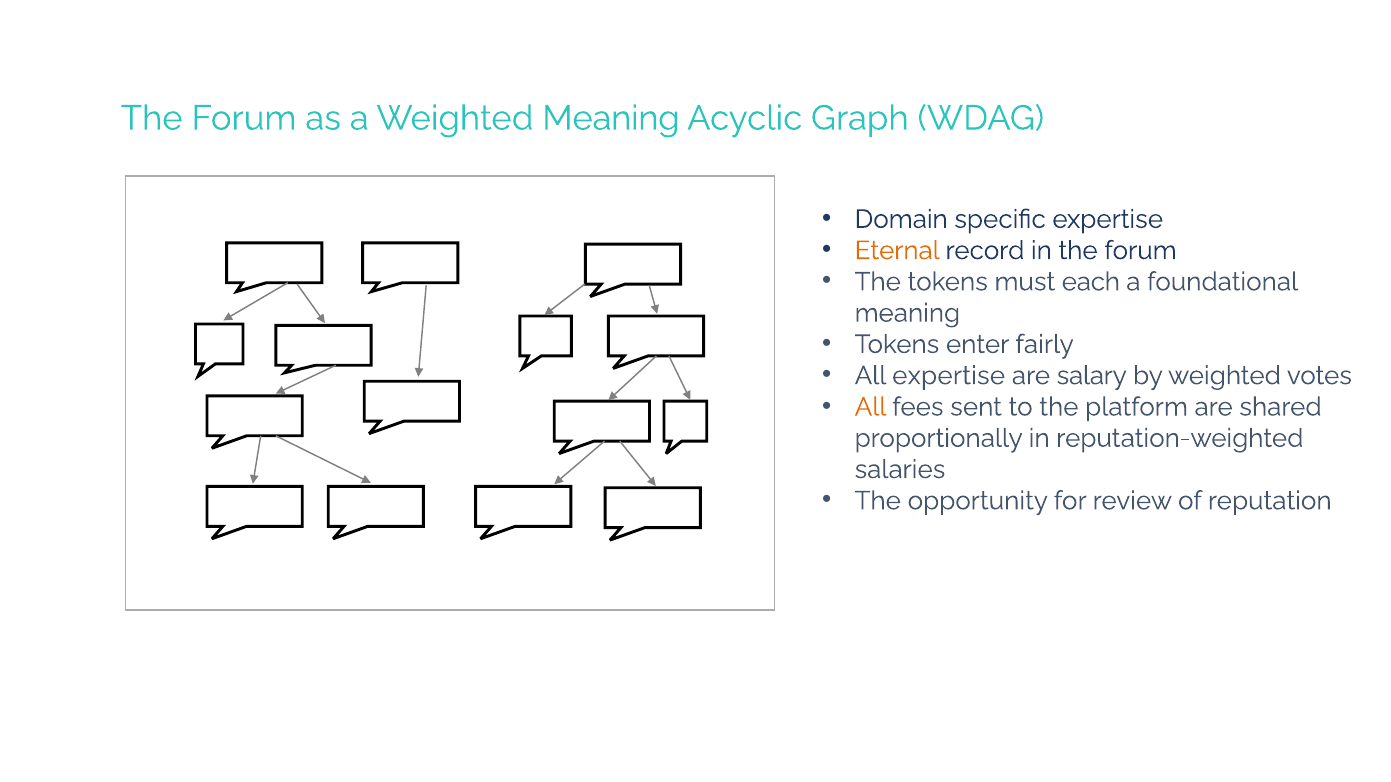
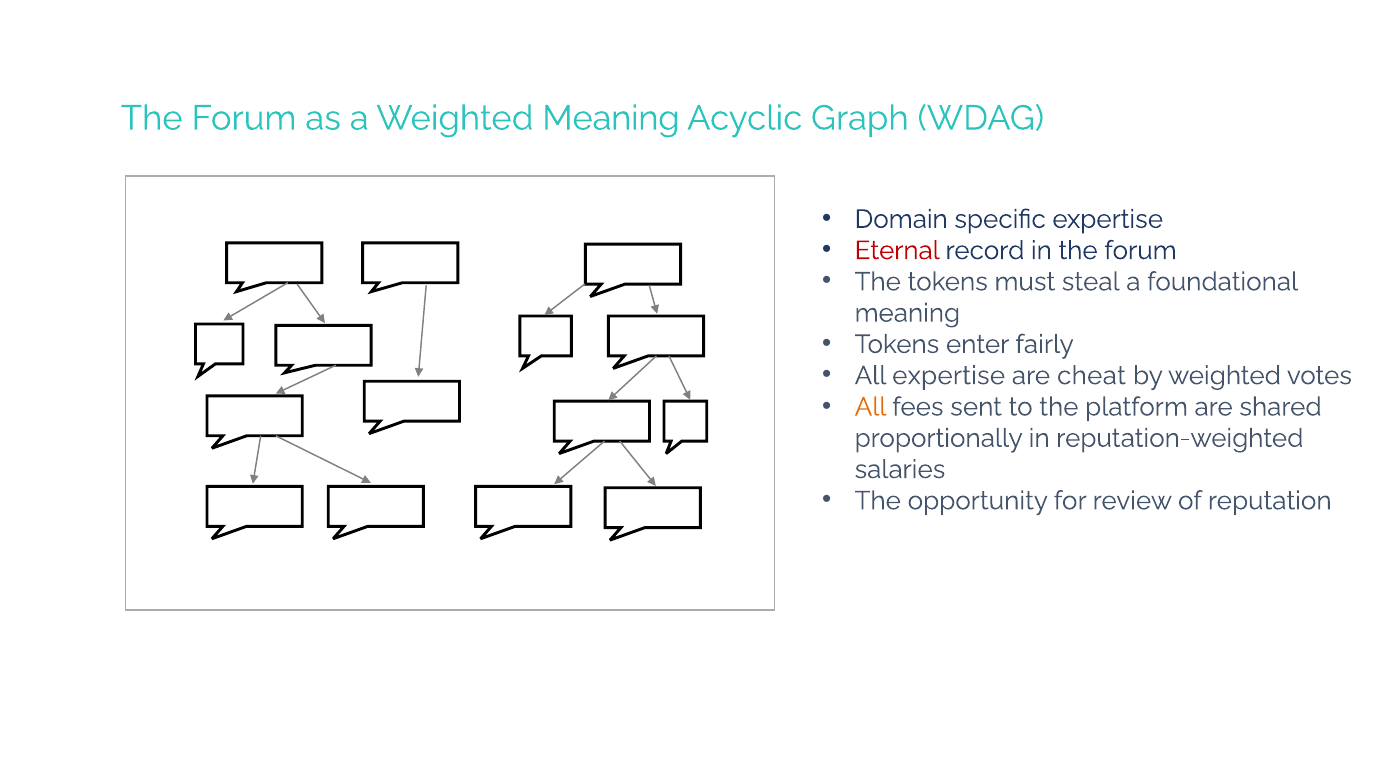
Eternal colour: orange -> red
each: each -> steal
salary: salary -> cheat
